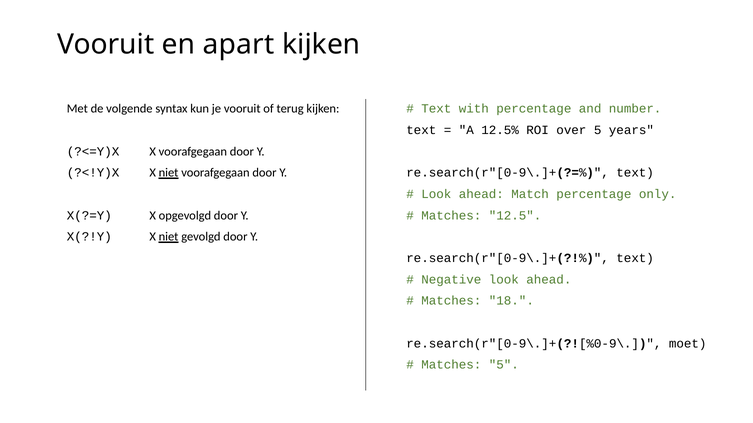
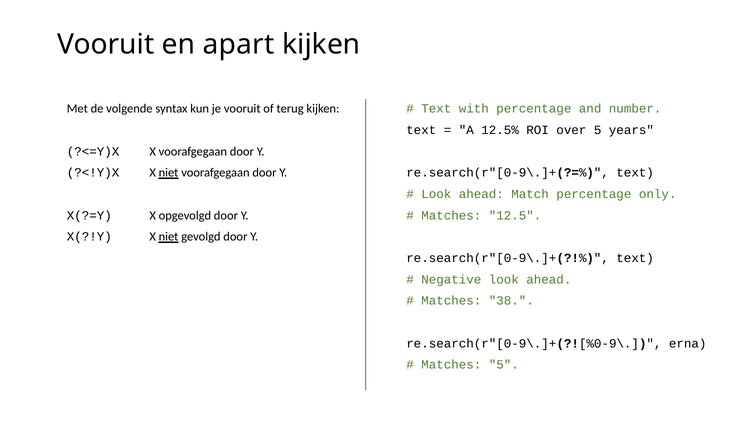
18: 18 -> 38
moet: moet -> erna
